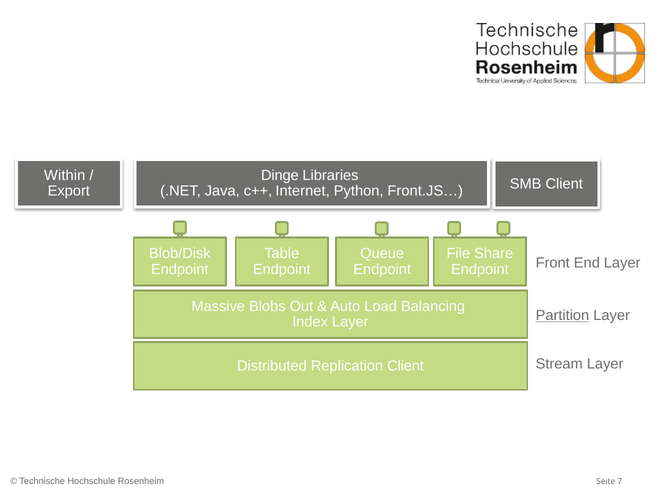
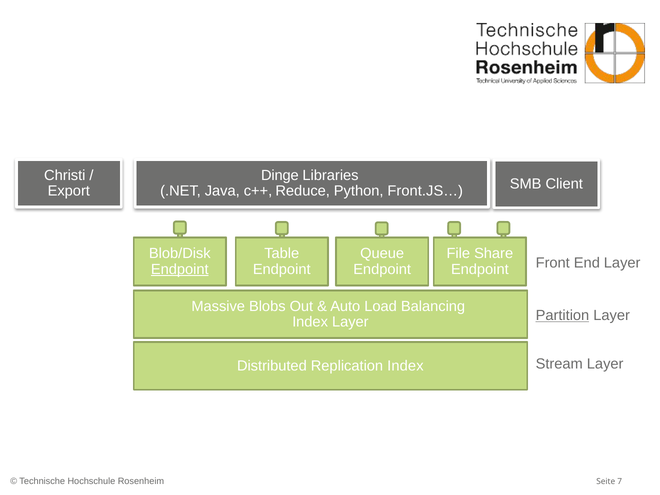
Within: Within -> Christi
Internet: Internet -> Reduce
Endpoint at (180, 269) underline: none -> present
Replication Client: Client -> Index
